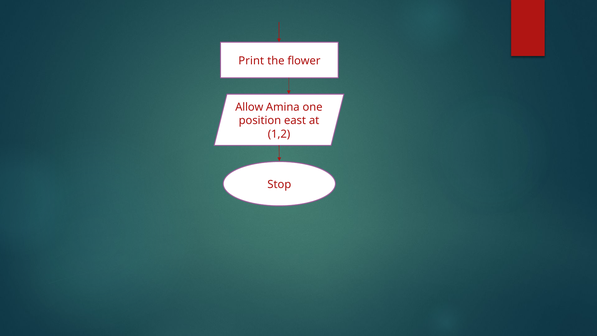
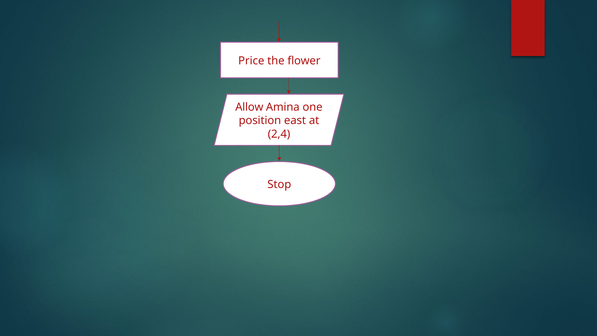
Print: Print -> Price
1,2: 1,2 -> 2,4
